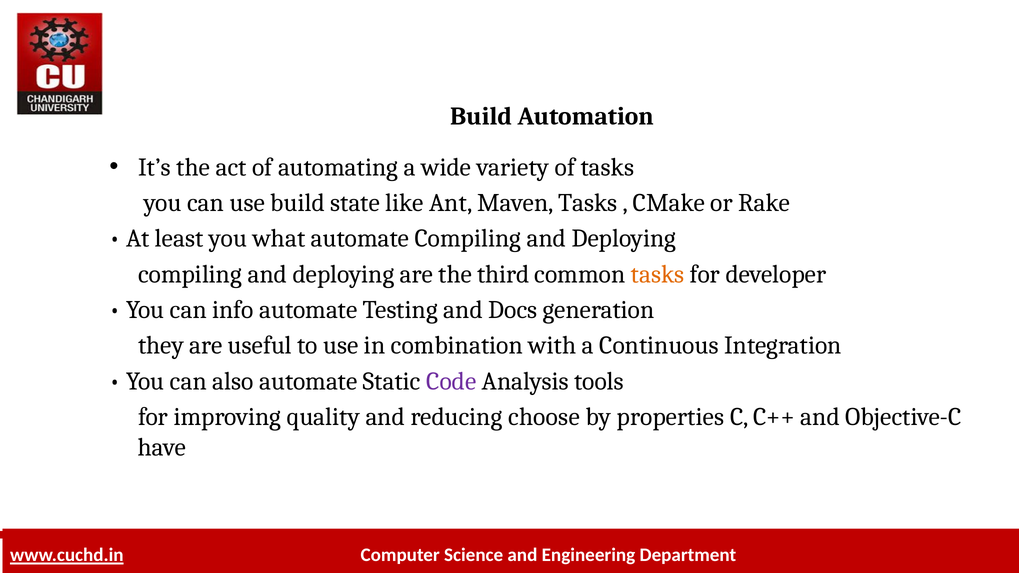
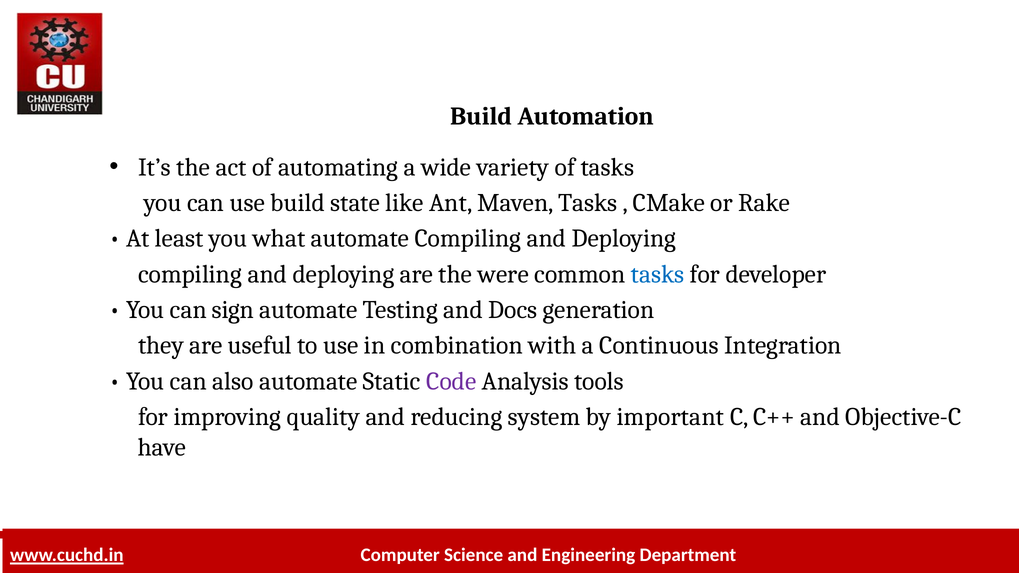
third: third -> were
tasks at (658, 274) colour: orange -> blue
info: info -> sign
choose: choose -> system
properties: properties -> important
